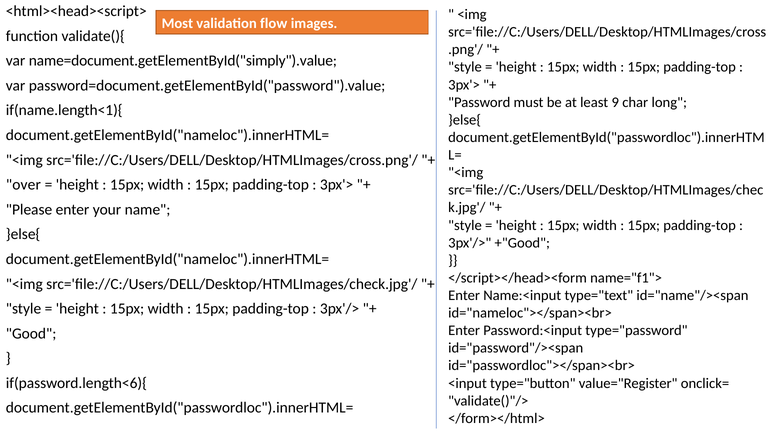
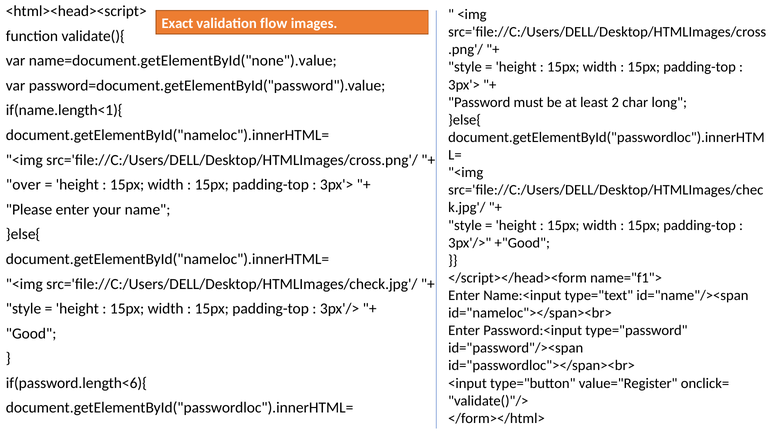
Most: Most -> Exact
name=document.getElementById("simply").value: name=document.getElementById("simply").value -> name=document.getElementById("none").value
9: 9 -> 2
